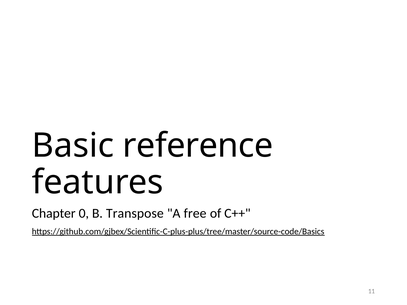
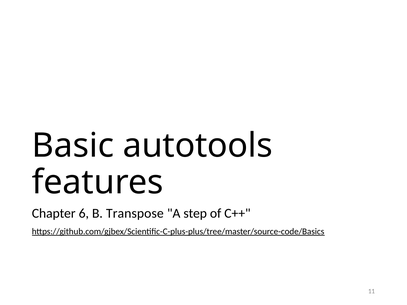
reference: reference -> autotools
0: 0 -> 6
free: free -> step
